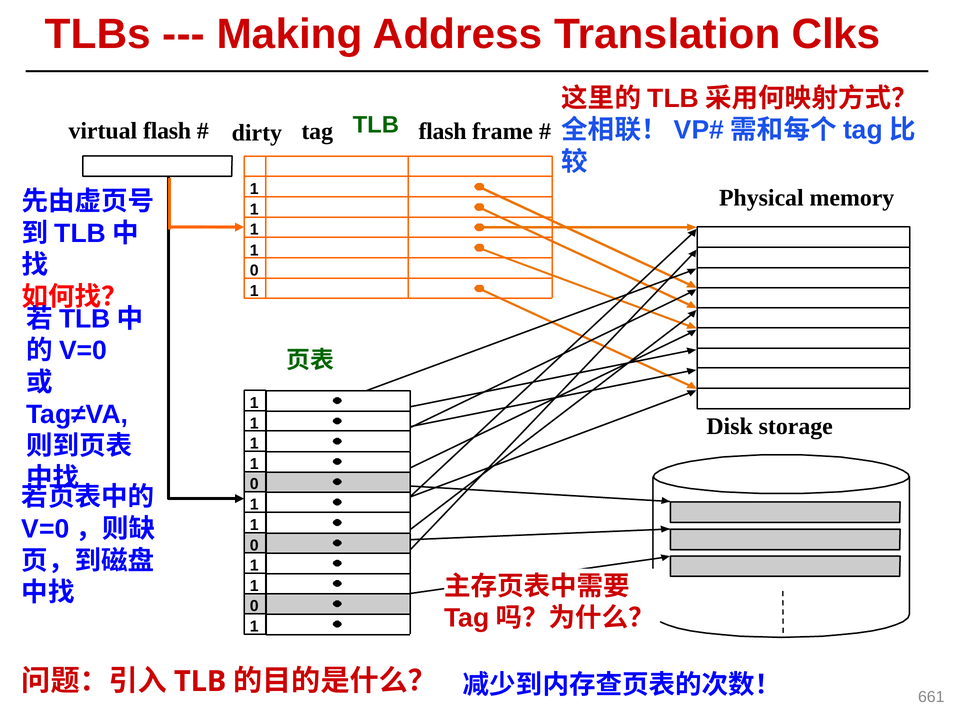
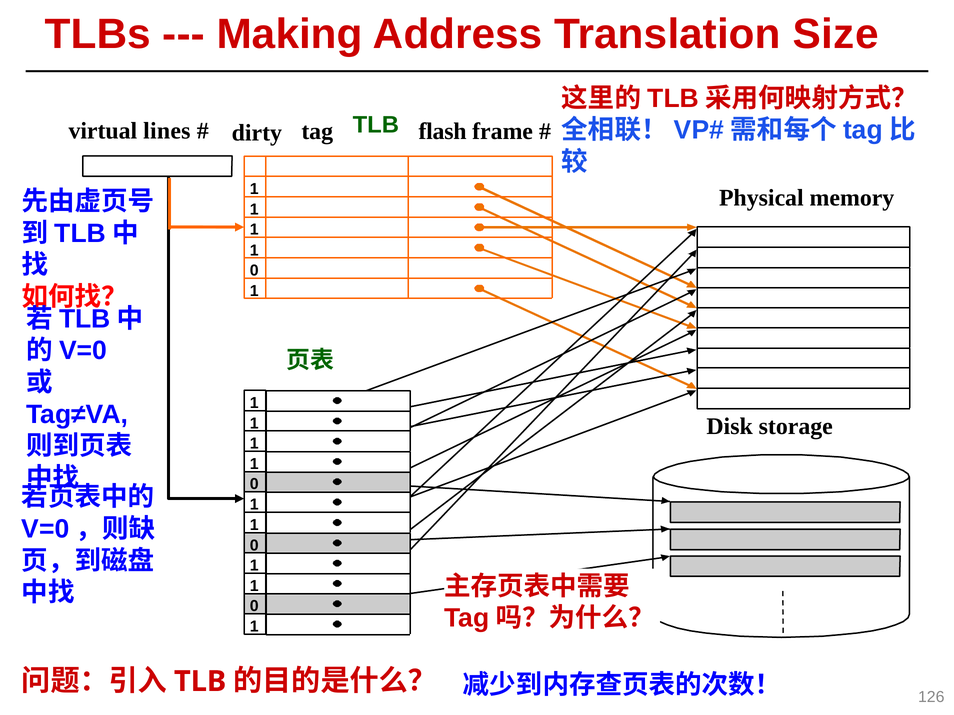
Clks: Clks -> Size
virtual flash: flash -> lines
661: 661 -> 126
